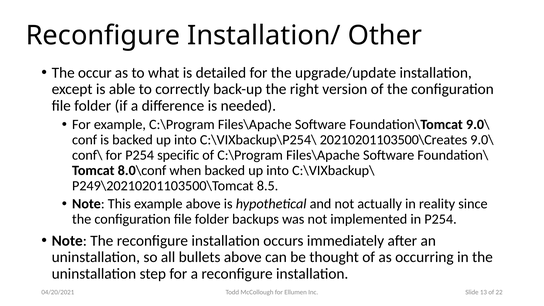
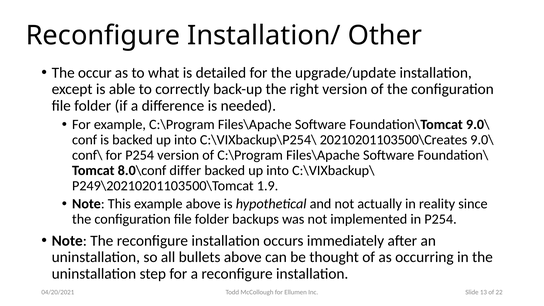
P254 specific: specific -> version
when: when -> differ
8.5: 8.5 -> 1.9
